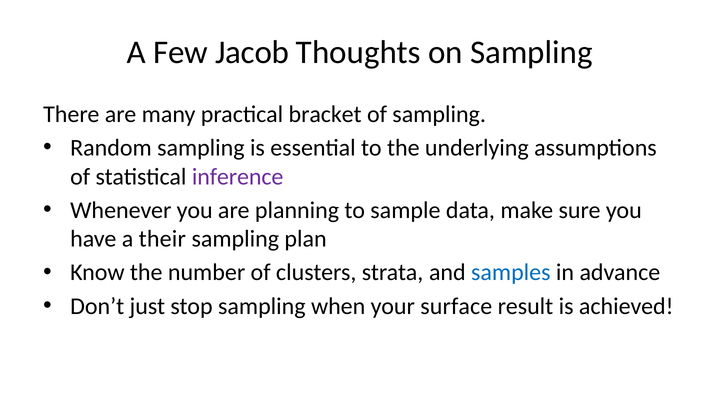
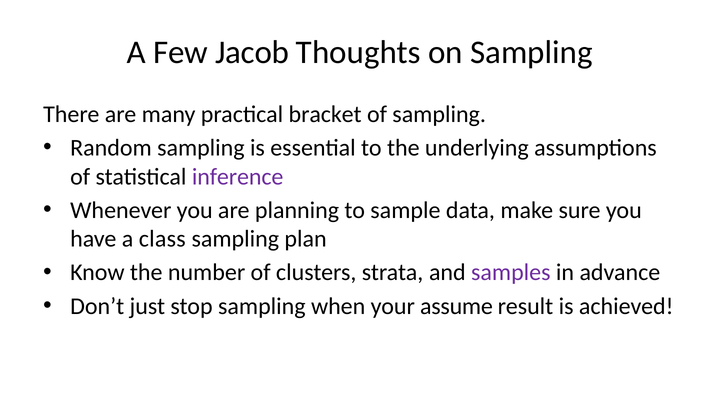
their: their -> class
samples colour: blue -> purple
surface: surface -> assume
